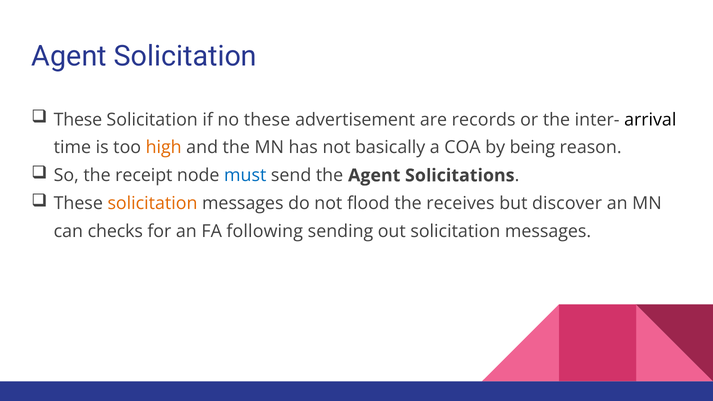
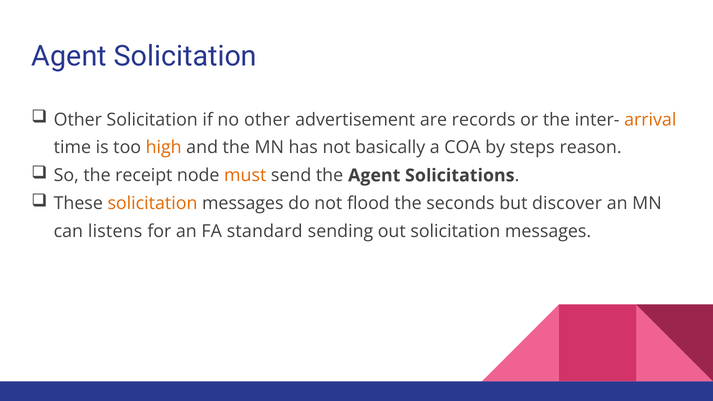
These at (78, 120): These -> Other
no these: these -> other
arrival colour: black -> orange
being: being -> steps
must colour: blue -> orange
receives: receives -> seconds
checks: checks -> listens
following: following -> standard
